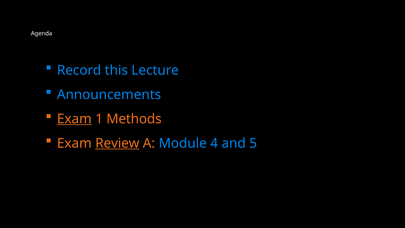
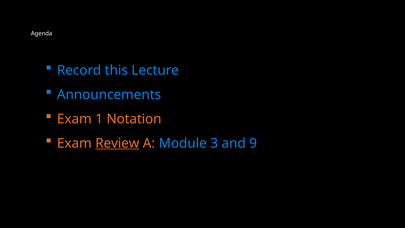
Exam at (74, 119) underline: present -> none
Methods: Methods -> Notation
4: 4 -> 3
5: 5 -> 9
